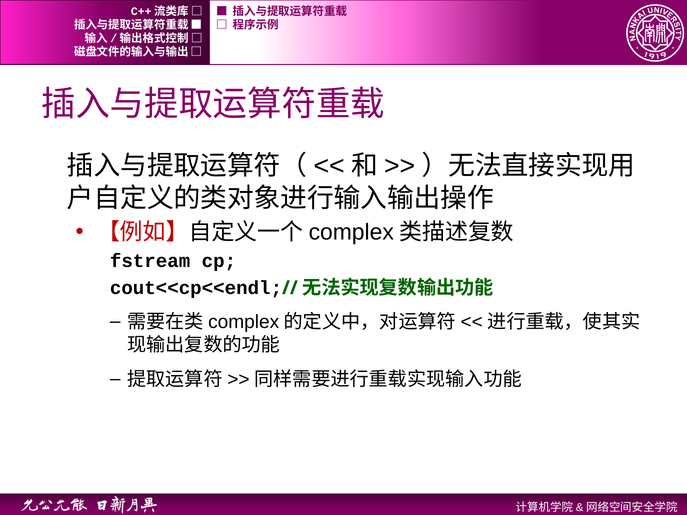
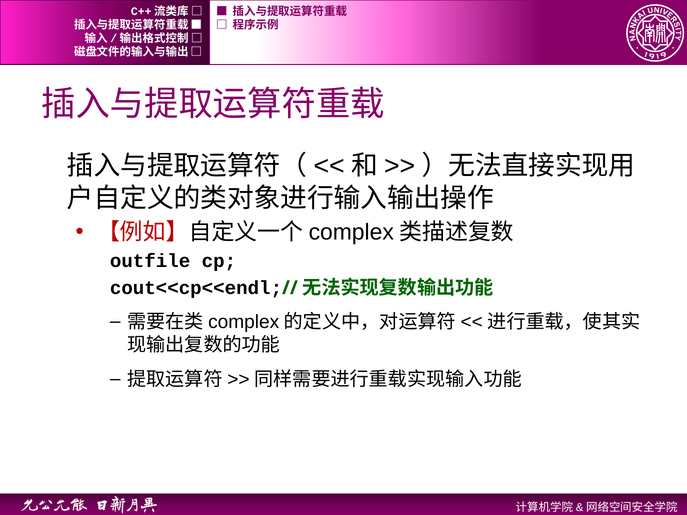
fstream: fstream -> outfile
